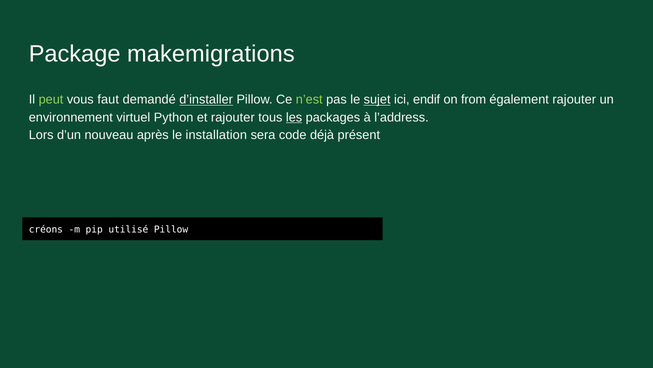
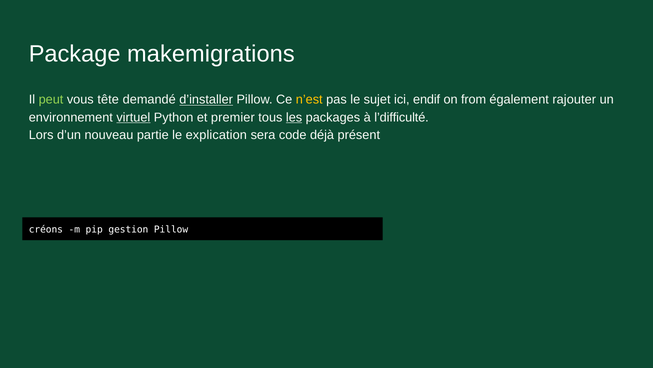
faut: faut -> tête
n’est colour: light green -> yellow
sujet underline: present -> none
virtuel underline: none -> present
et rajouter: rajouter -> premier
l’address: l’address -> l’difficulté
après: après -> partie
installation: installation -> explication
utilisé: utilisé -> gestion
